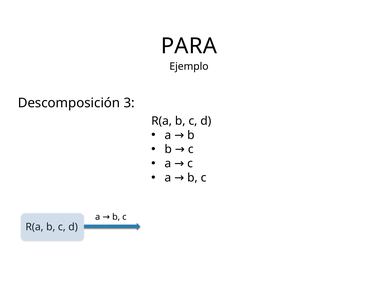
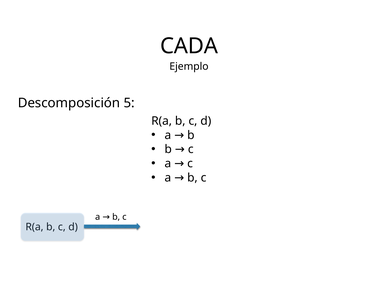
PARA: PARA -> CADA
3: 3 -> 5
